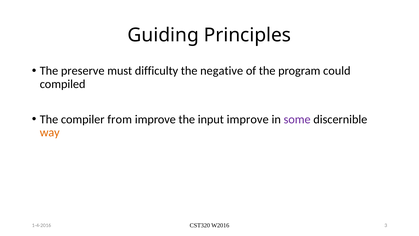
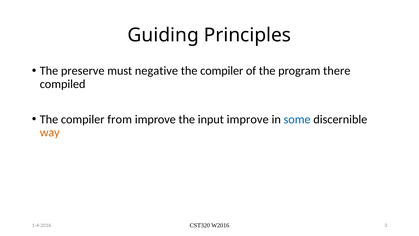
difficulty: difficulty -> negative
negative at (222, 71): negative -> compiler
could: could -> there
some colour: purple -> blue
